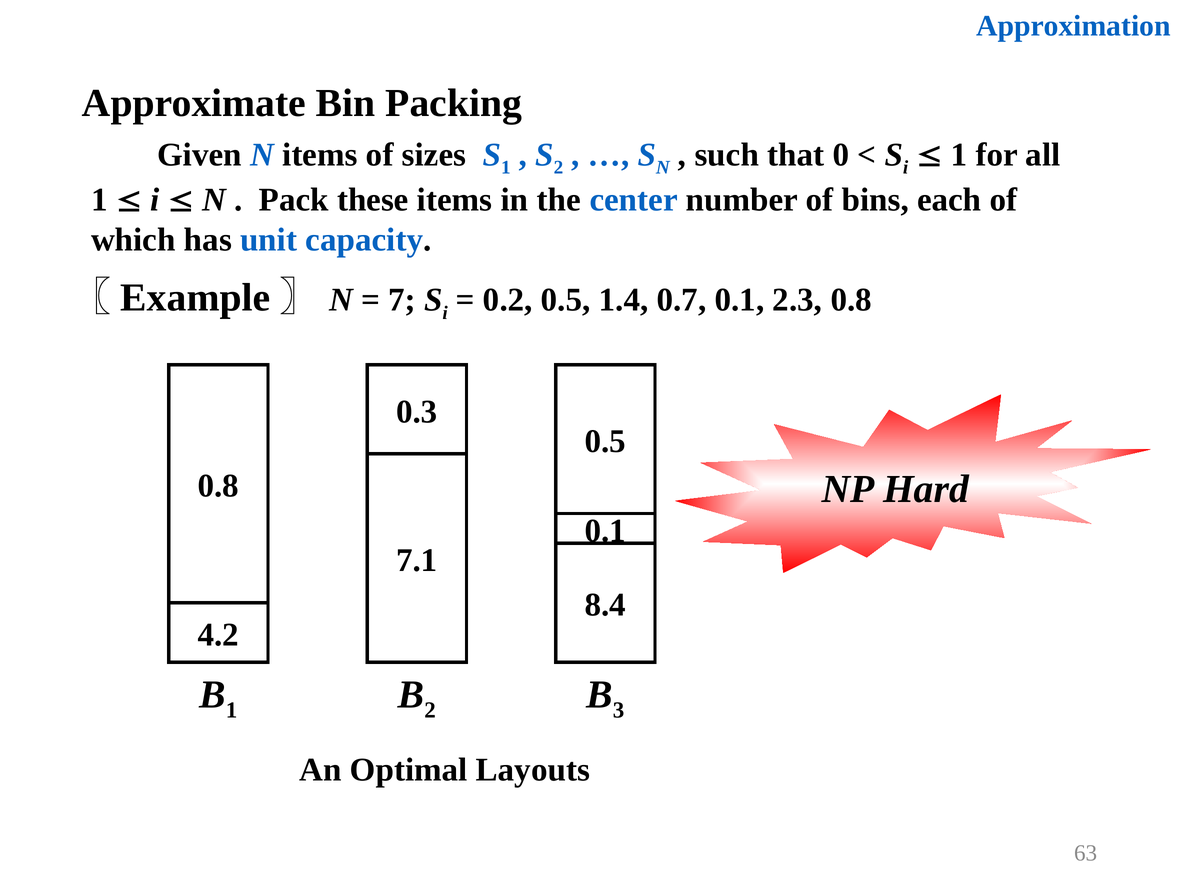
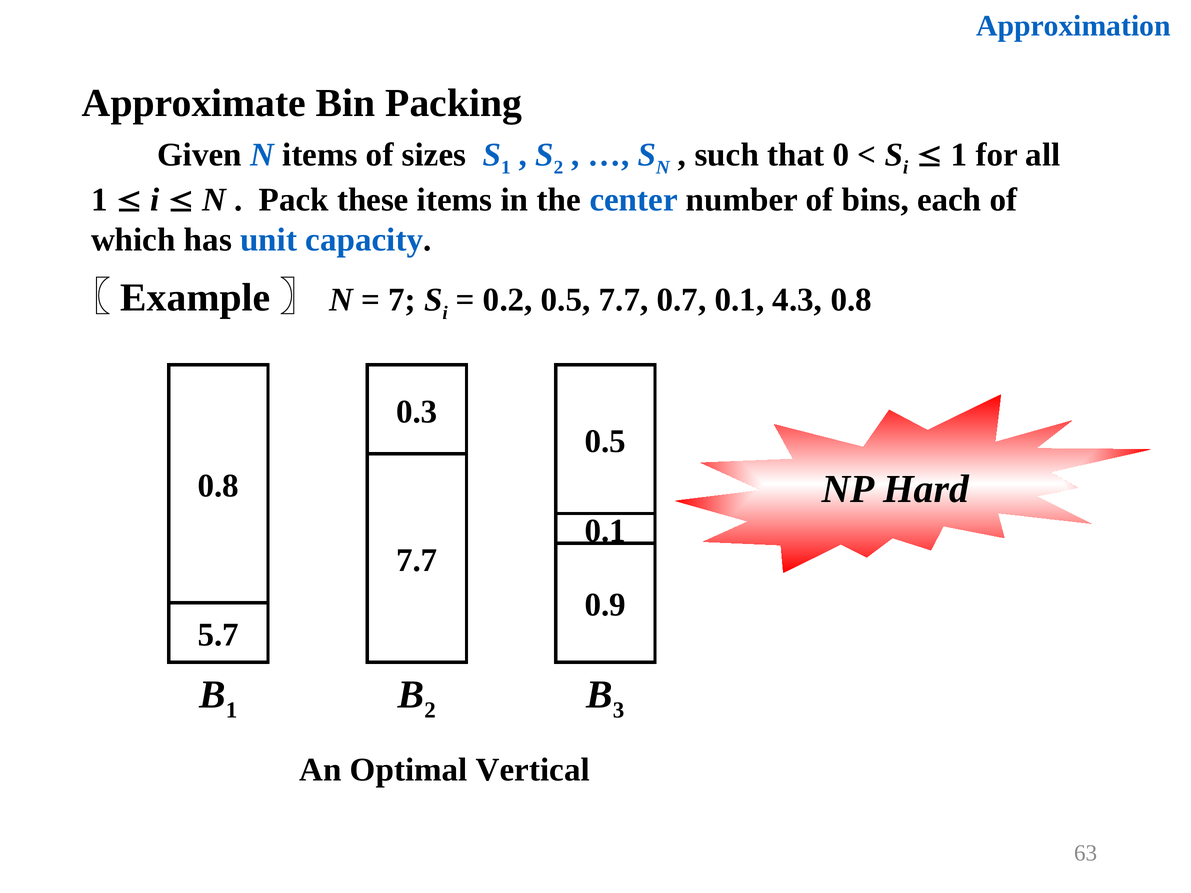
0.5 1.4: 1.4 -> 7.7
2.3: 2.3 -> 4.3
7.1 at (417, 561): 7.1 -> 7.7
8.4: 8.4 -> 0.9
4.2: 4.2 -> 5.7
Layouts: Layouts -> Vertical
